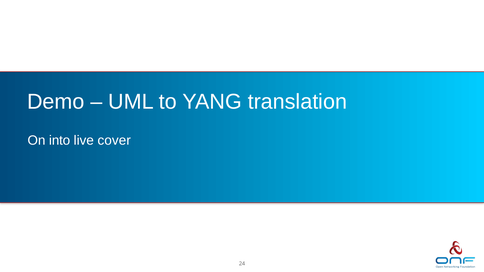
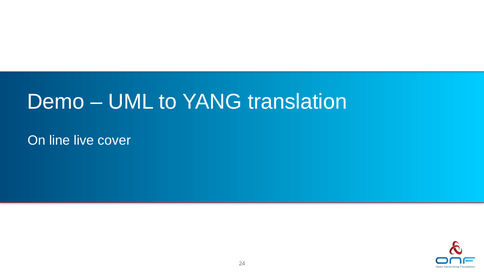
into: into -> line
